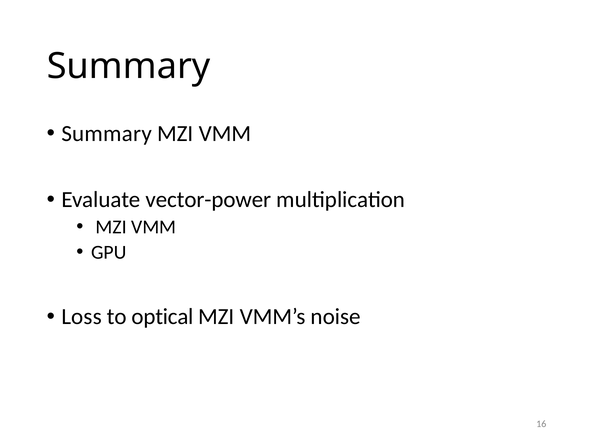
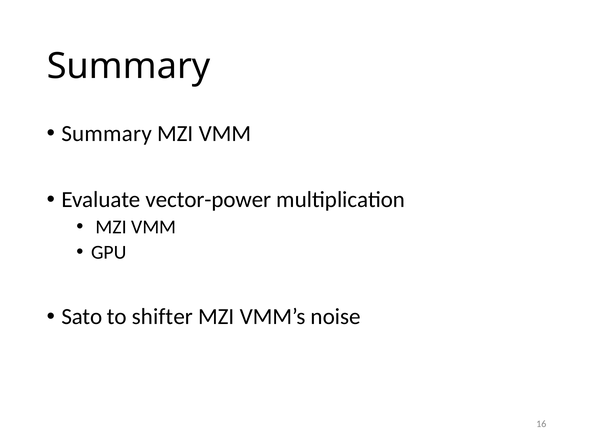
Loss: Loss -> Sato
optical: optical -> shifter
